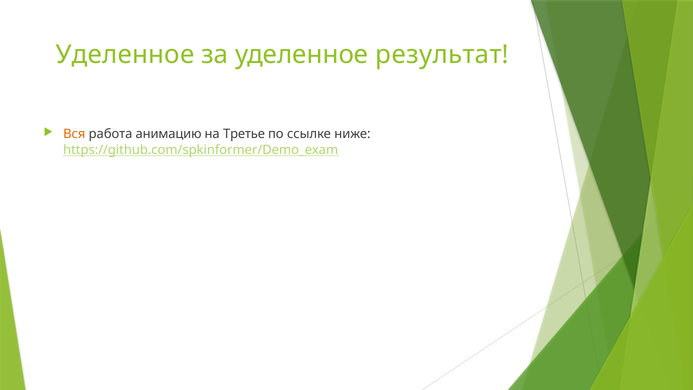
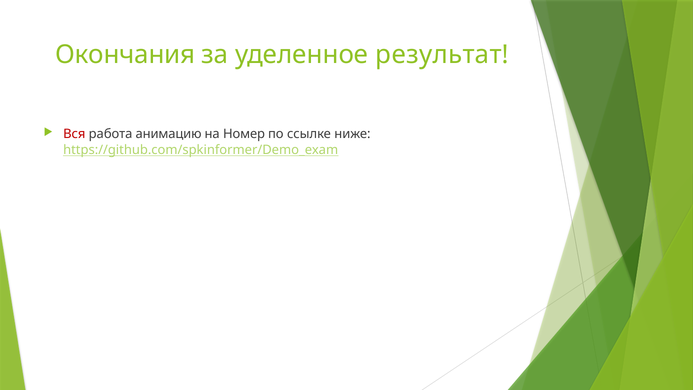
Уделенное at (125, 55): Уделенное -> Окончания
Вся colour: orange -> red
Третье: Третье -> Номер
